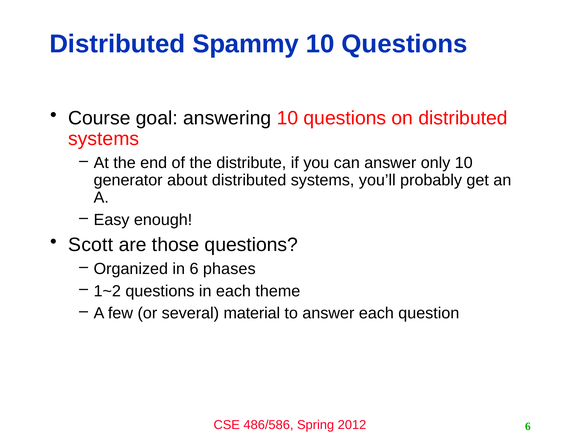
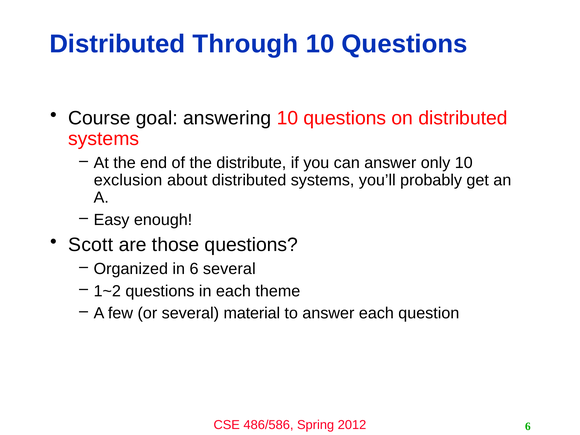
Spammy: Spammy -> Through
generator: generator -> exclusion
6 phases: phases -> several
